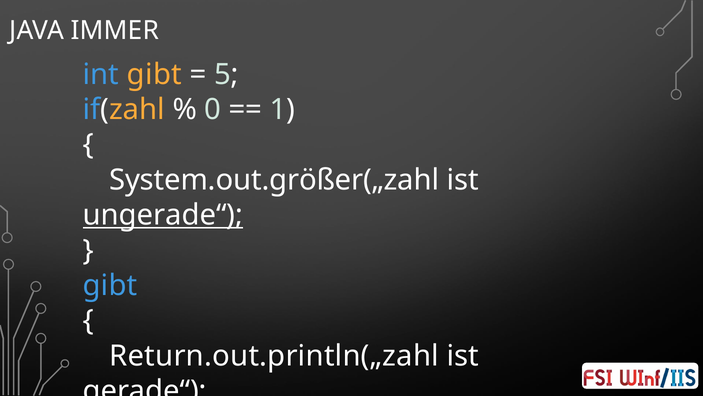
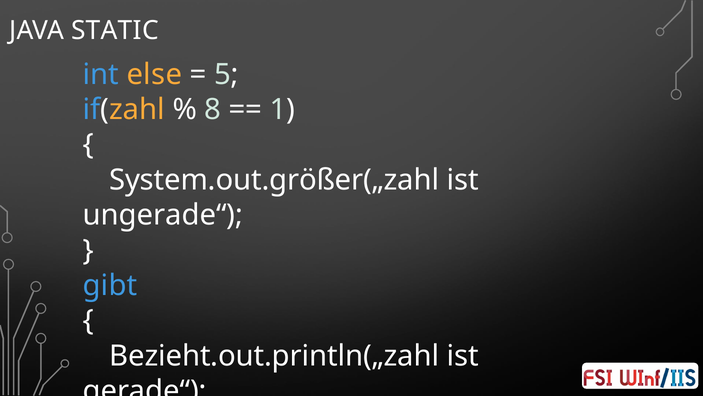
IMMER: IMMER -> STATIC
int gibt: gibt -> else
0: 0 -> 8
ungerade“ underline: present -> none
Return.out.println(„zahl: Return.out.println(„zahl -> Bezieht.out.println(„zahl
